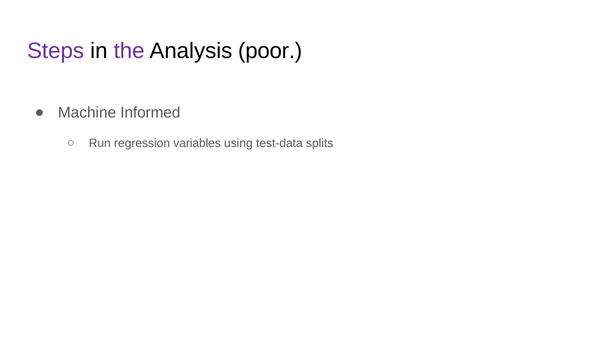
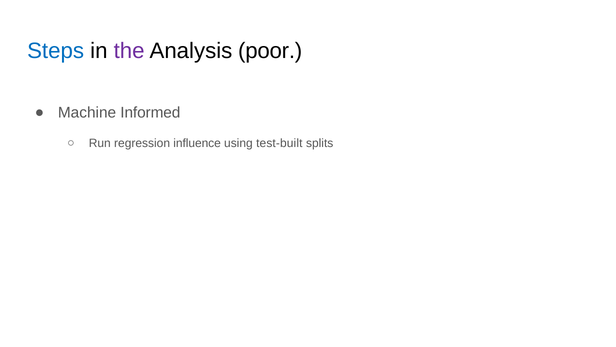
Steps colour: purple -> blue
variables: variables -> influence
test-data: test-data -> test-built
